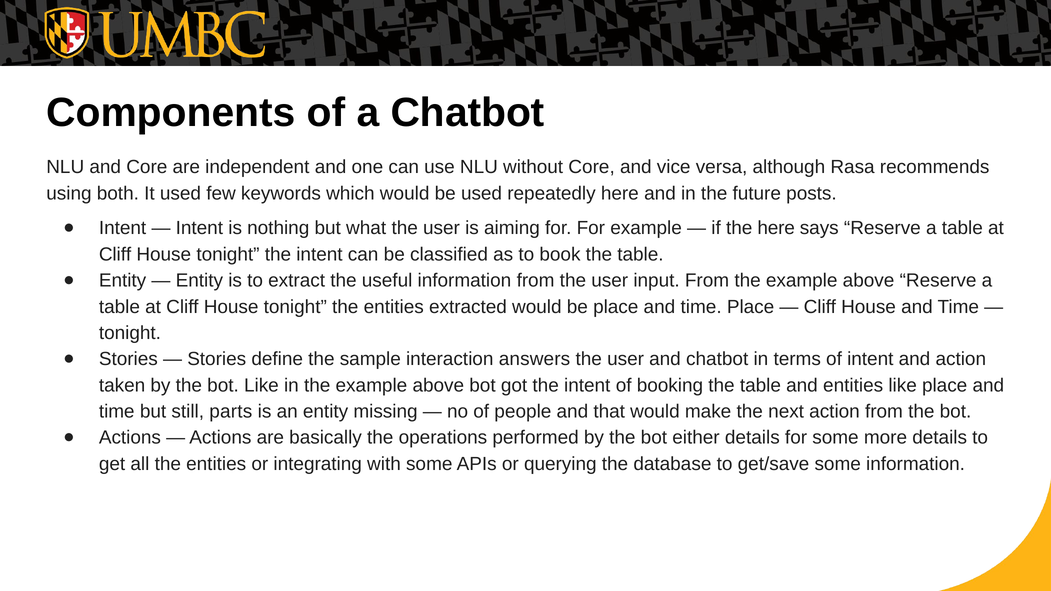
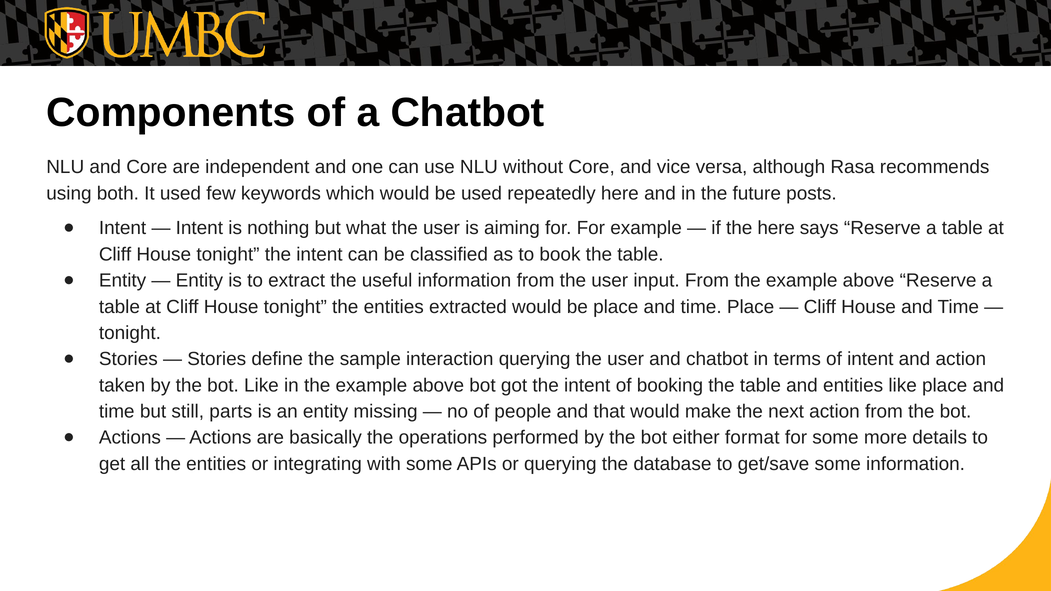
interaction answers: answers -> querying
either details: details -> format
